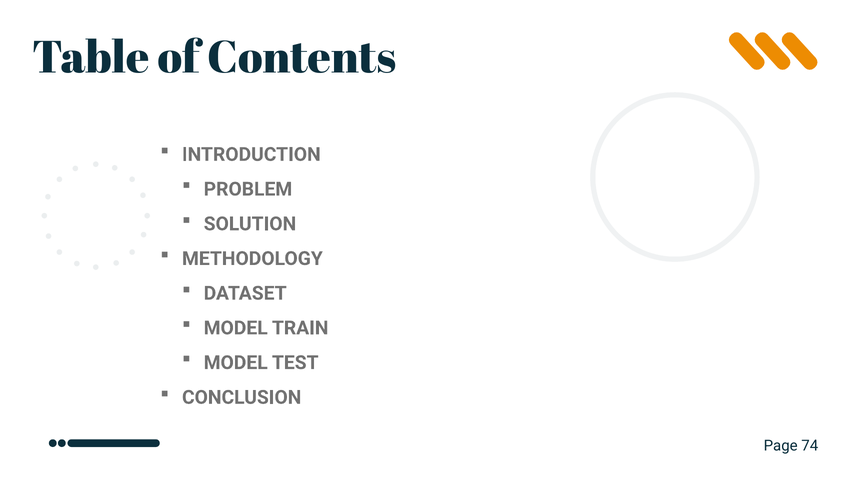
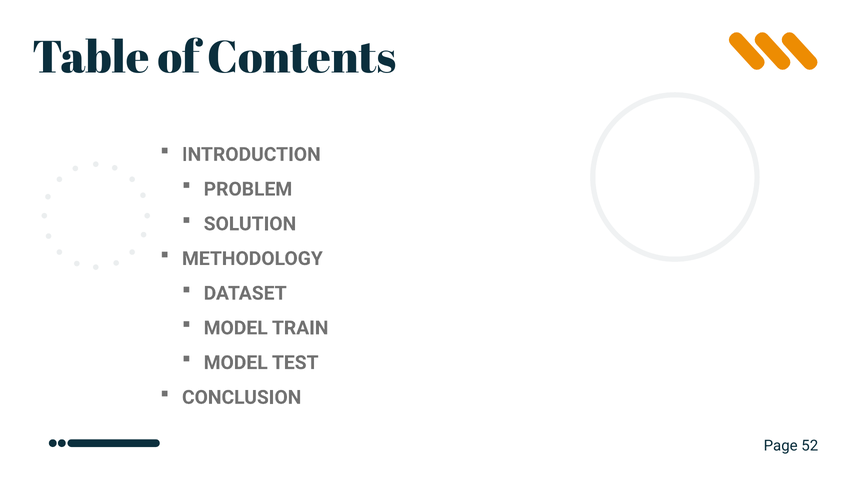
74: 74 -> 52
